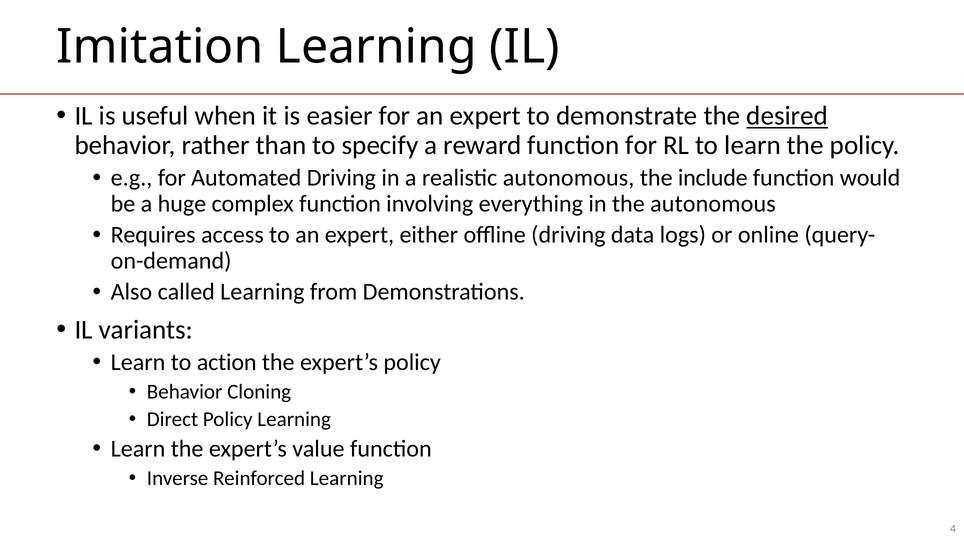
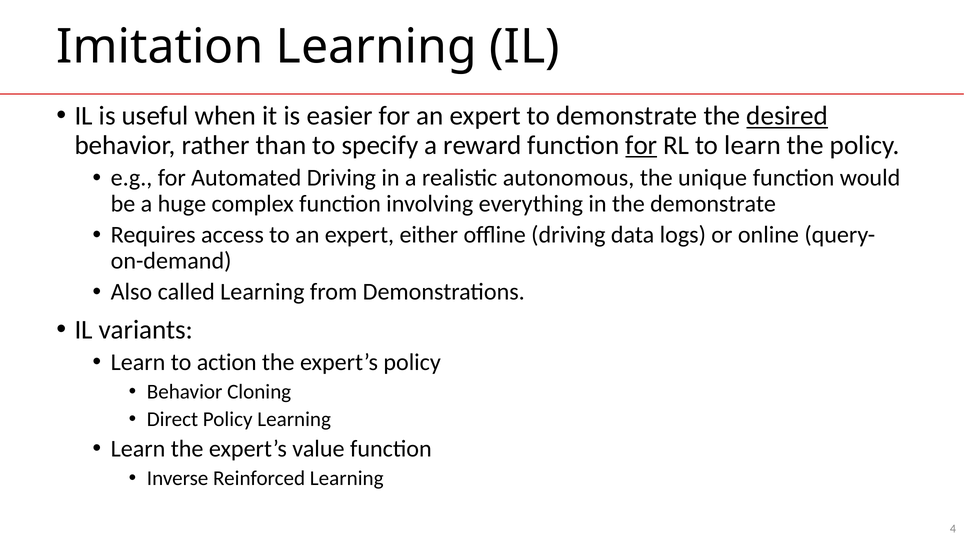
for at (641, 145) underline: none -> present
include: include -> unique
the autonomous: autonomous -> demonstrate
